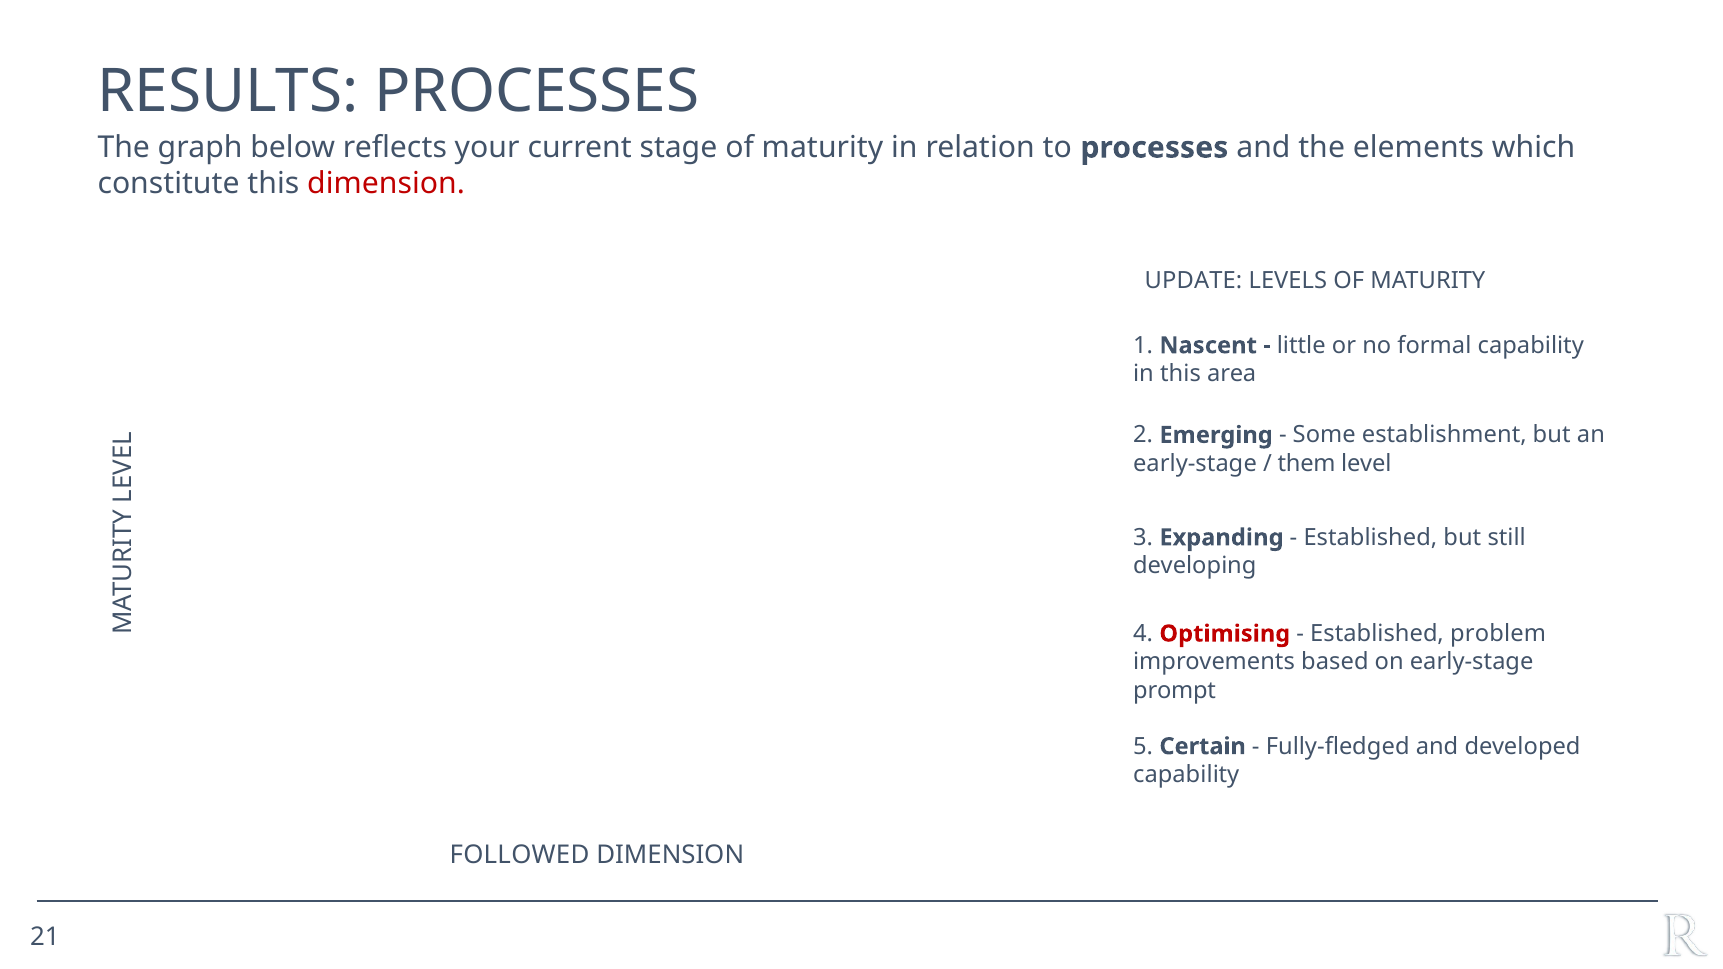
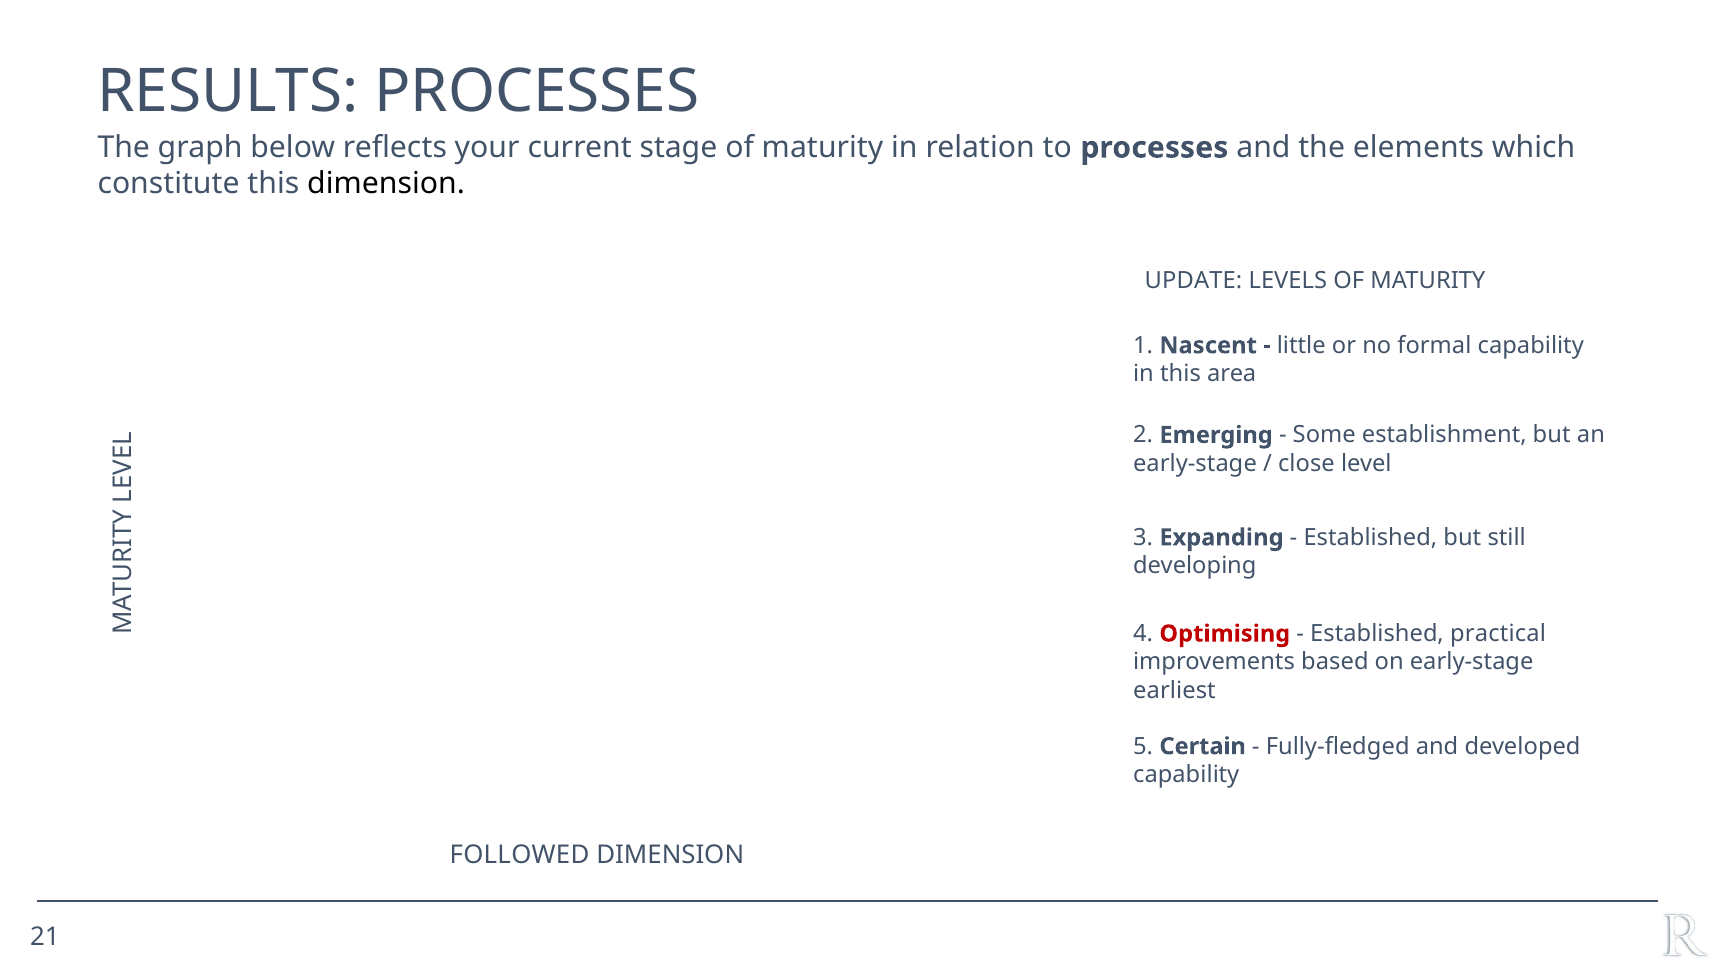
dimension at (386, 184) colour: red -> black
them: them -> close
problem: problem -> practical
prompt: prompt -> earliest
